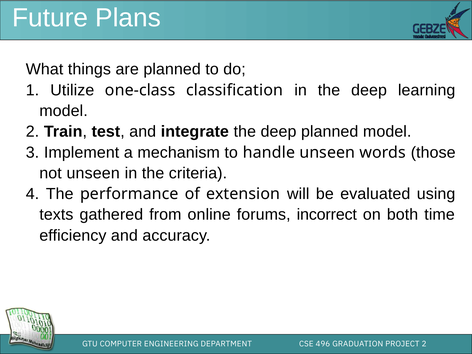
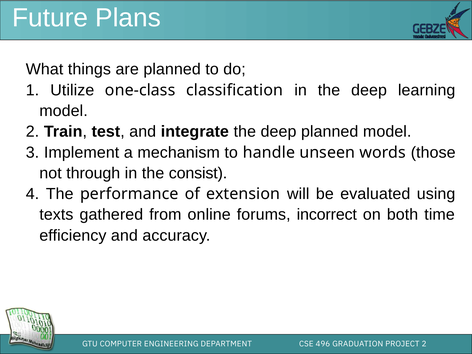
not unseen: unseen -> through
criteria: criteria -> consist
